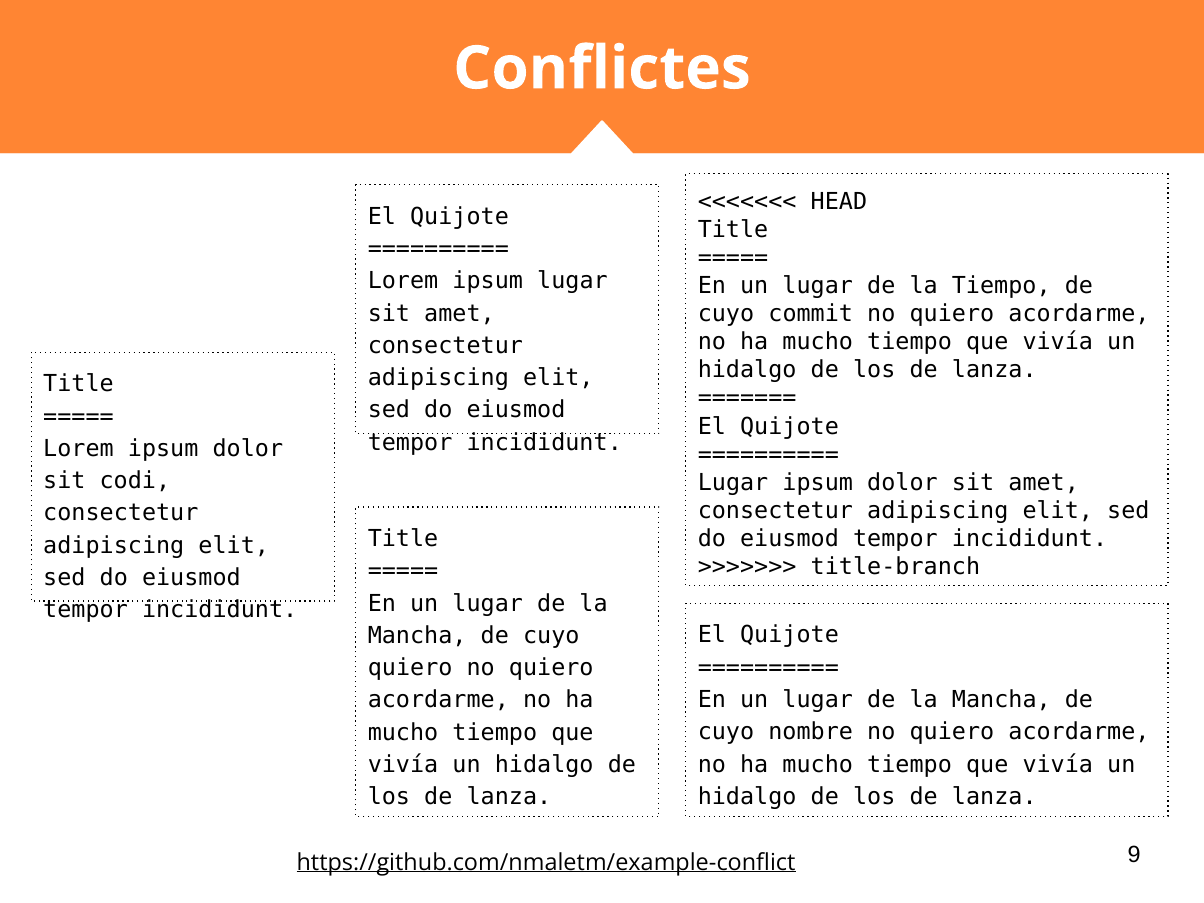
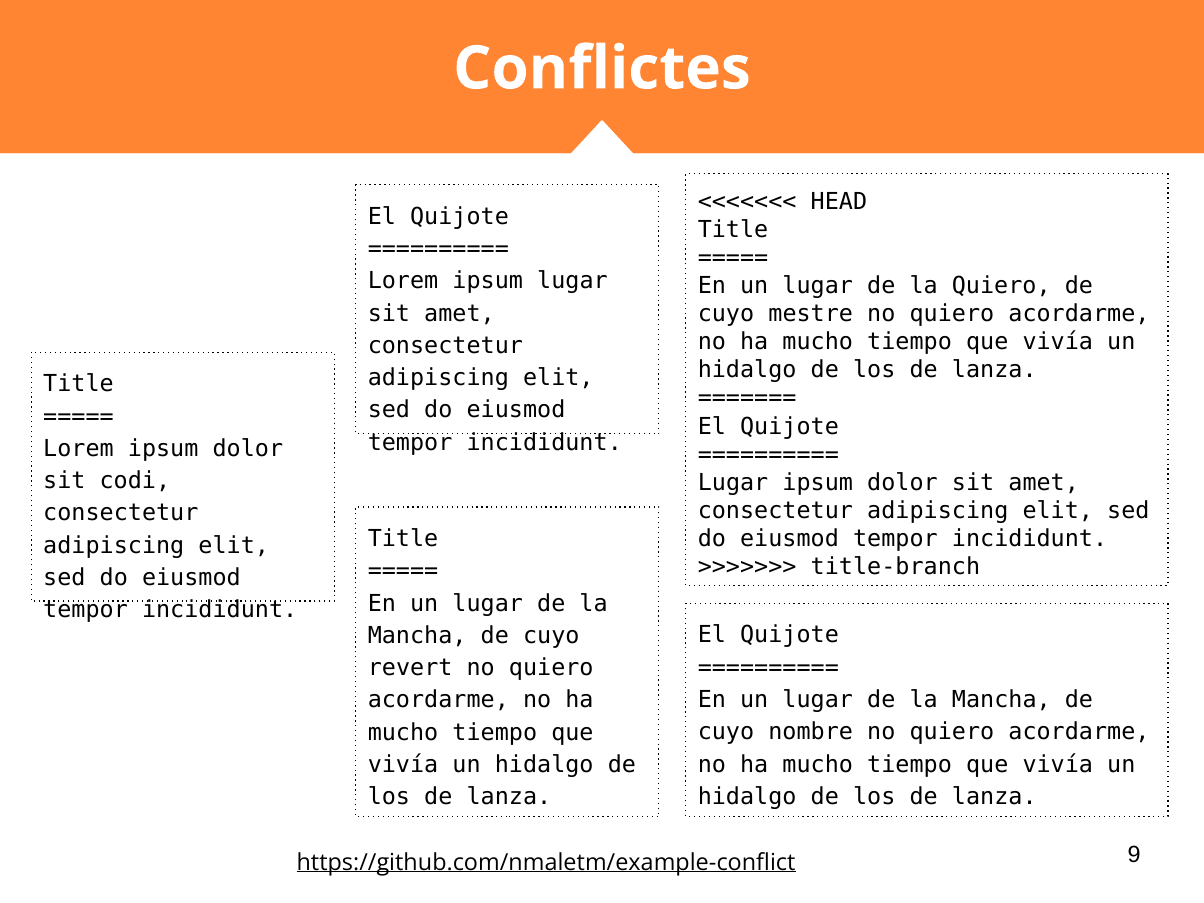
la Tiempo: Tiempo -> Quiero
commit: commit -> mestre
quiero at (410, 668): quiero -> revert
